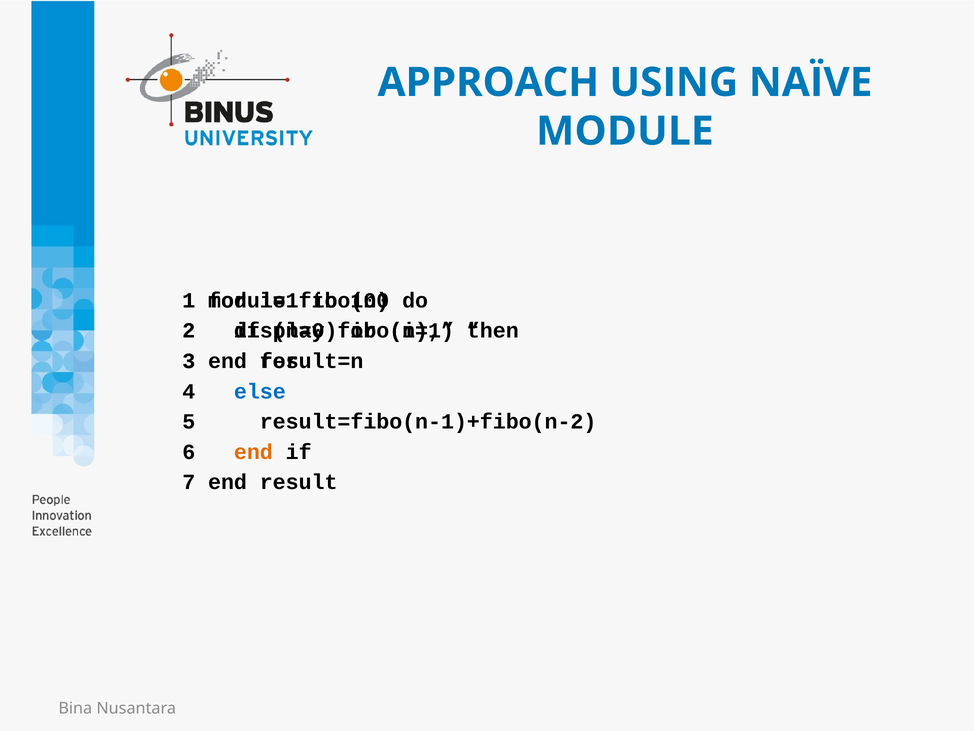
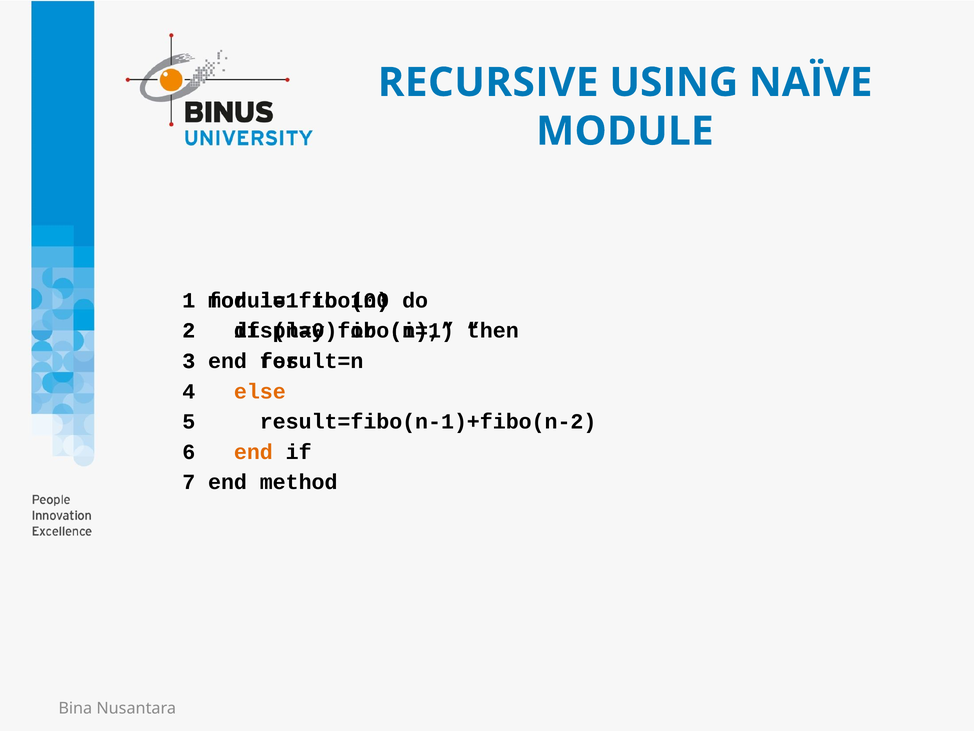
APPROACH: APPROACH -> RECURSIVE
else colour: blue -> orange
result: result -> method
